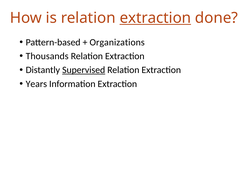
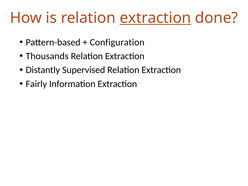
Organizations: Organizations -> Configuration
Supervised underline: present -> none
Years: Years -> Fairly
